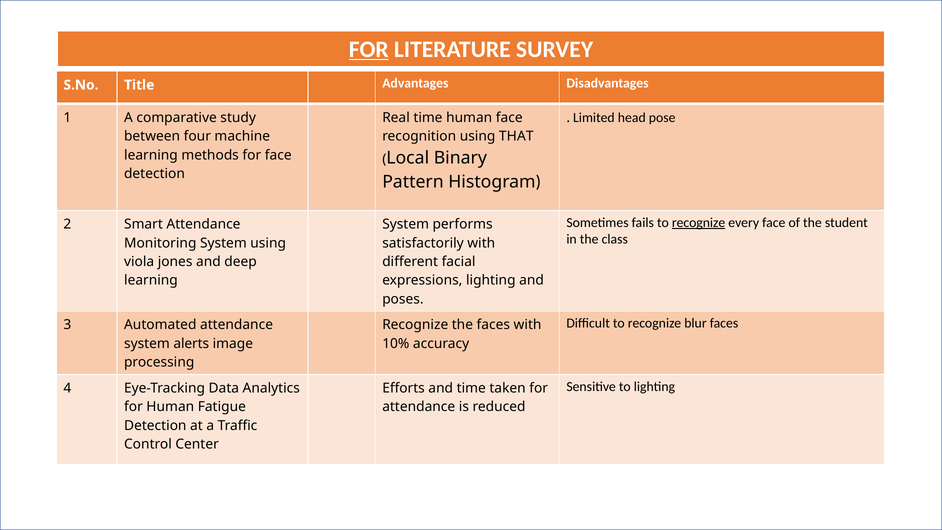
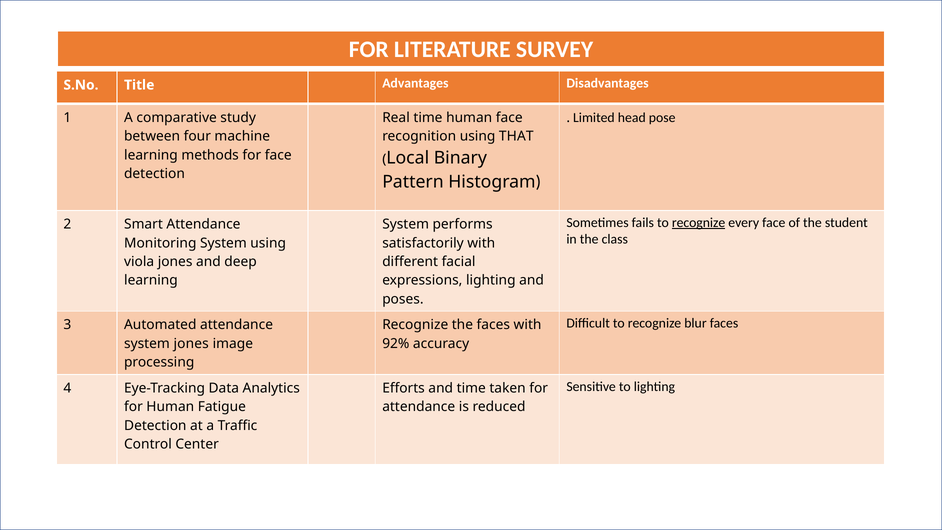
FOR at (369, 49) underline: present -> none
system alerts: alerts -> jones
10%: 10% -> 92%
